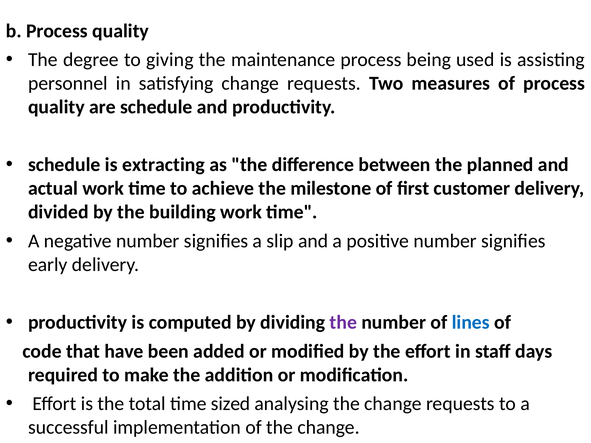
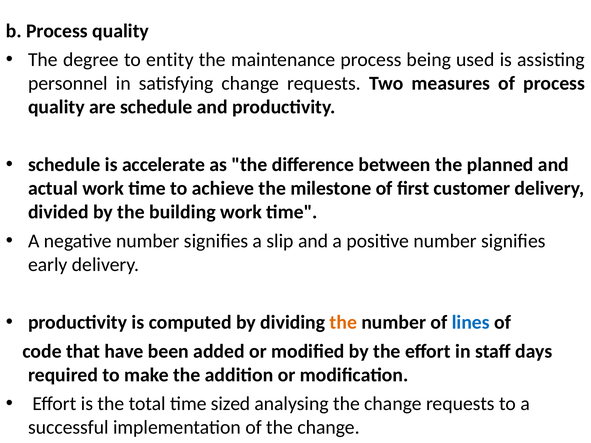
giving: giving -> entity
extracting: extracting -> accelerate
the at (343, 323) colour: purple -> orange
